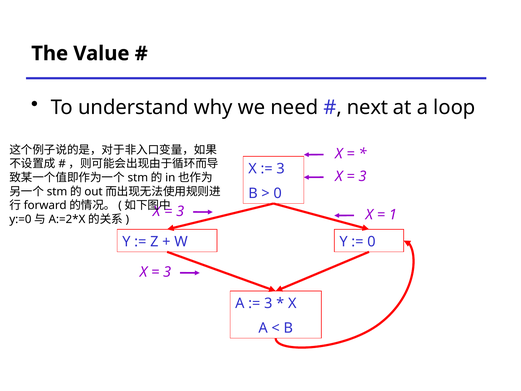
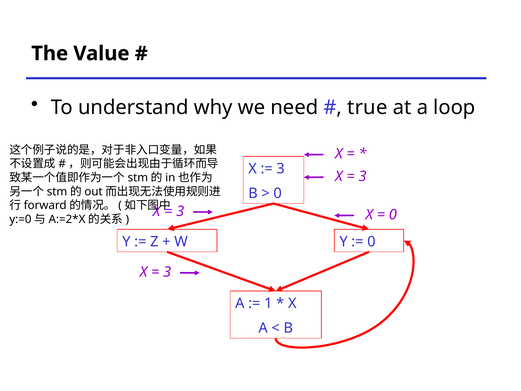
next: next -> true
1 at (393, 215): 1 -> 0
3 at (268, 303): 3 -> 1
